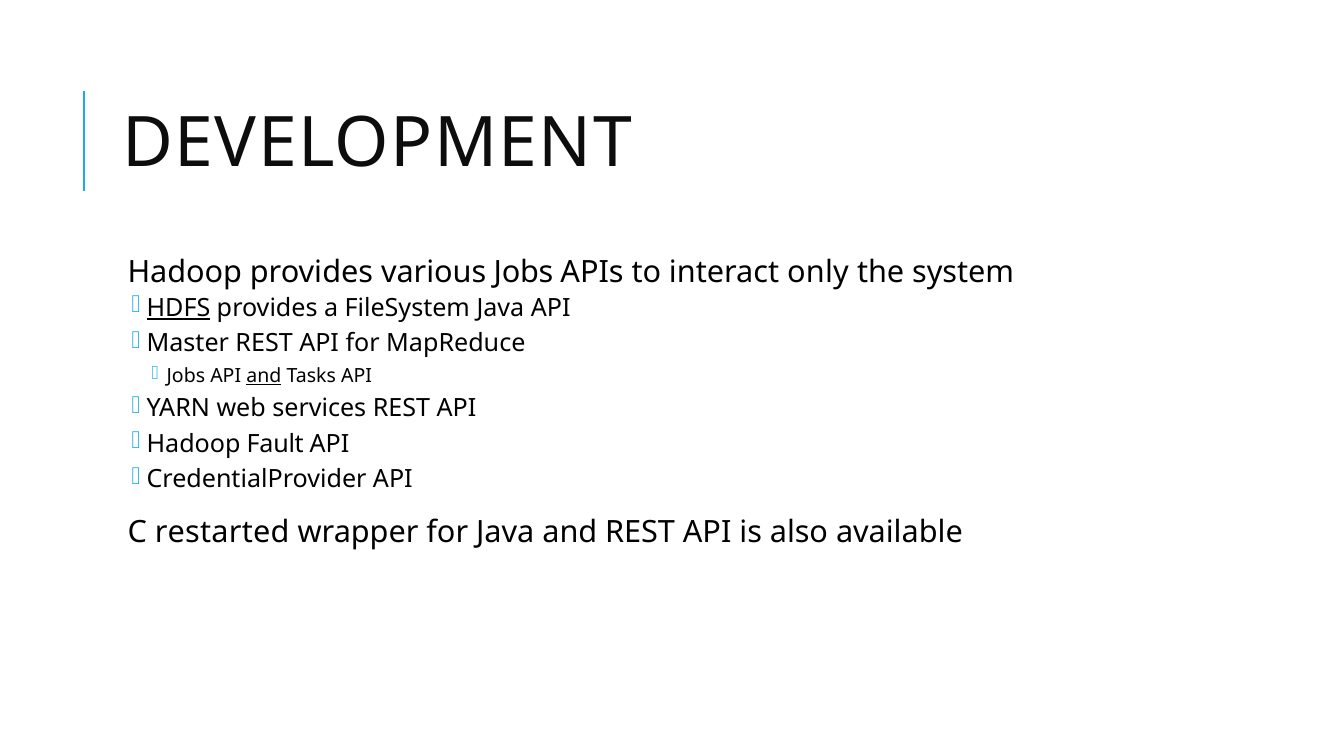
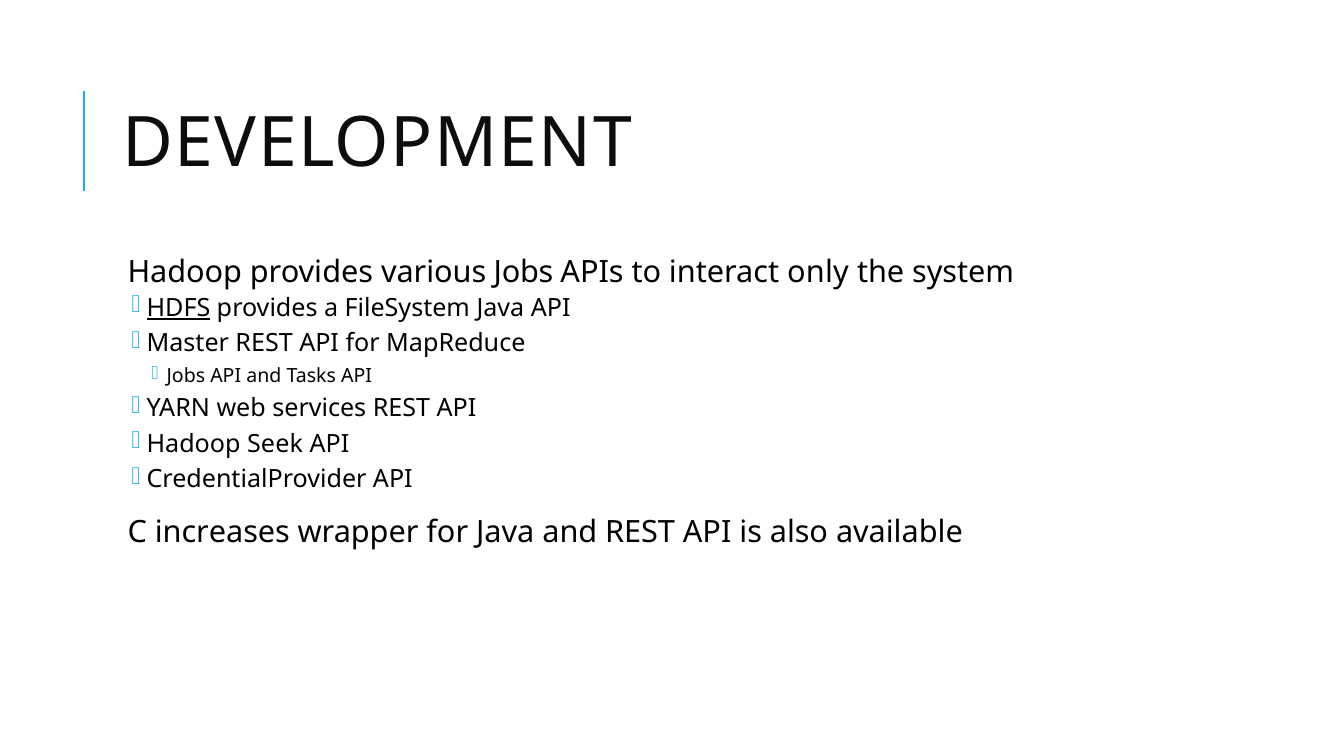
and at (264, 376) underline: present -> none
Fault: Fault -> Seek
restarted: restarted -> increases
